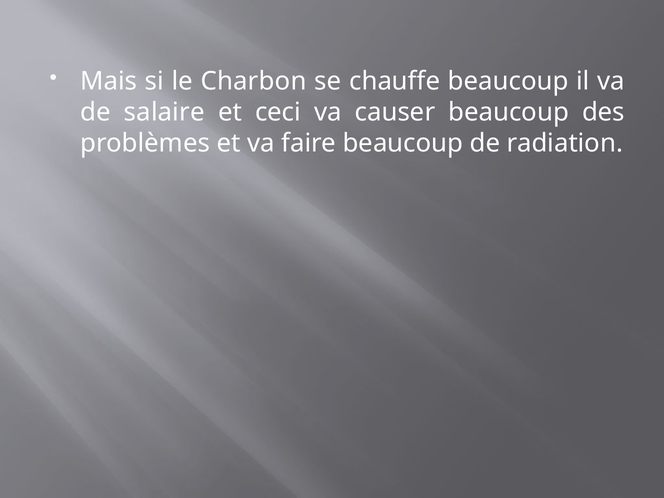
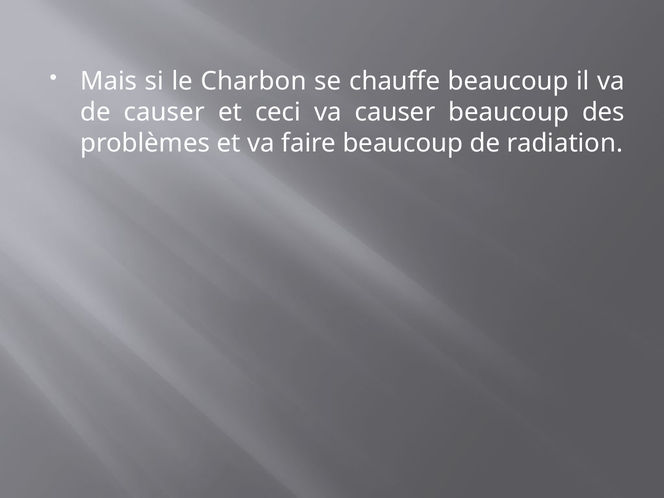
de salaire: salaire -> causer
